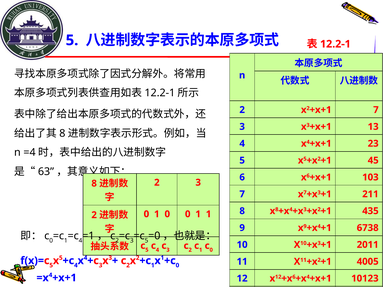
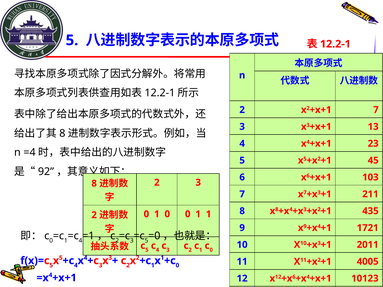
63: 63 -> 92
6738: 6738 -> 1721
